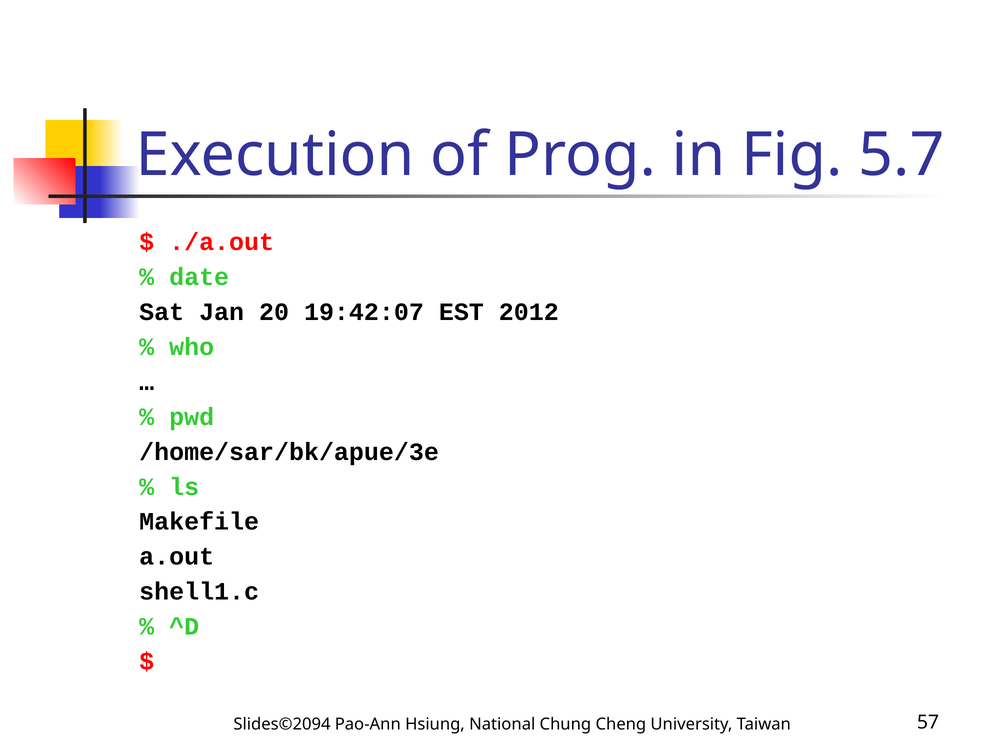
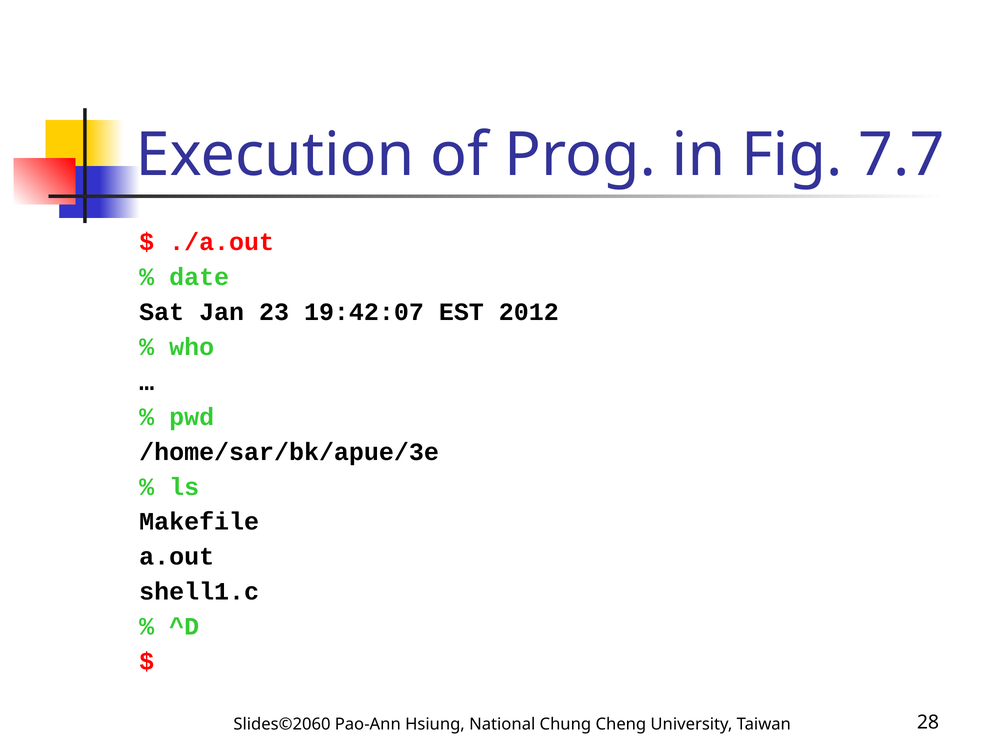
5.7: 5.7 -> 7.7
20: 20 -> 23
Slides©2094: Slides©2094 -> Slides©2060
57: 57 -> 28
